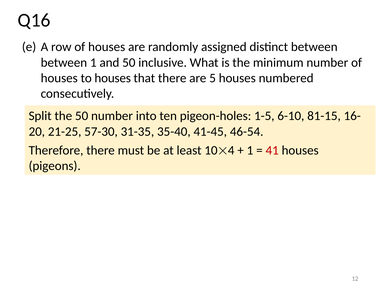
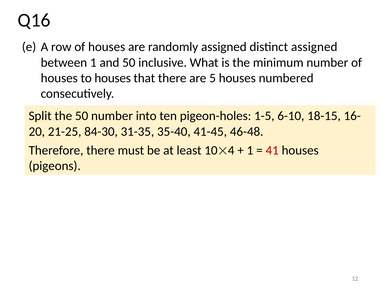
distinct between: between -> assigned
81-15: 81-15 -> 18-15
57-30: 57-30 -> 84-30
46-54: 46-54 -> 46-48
